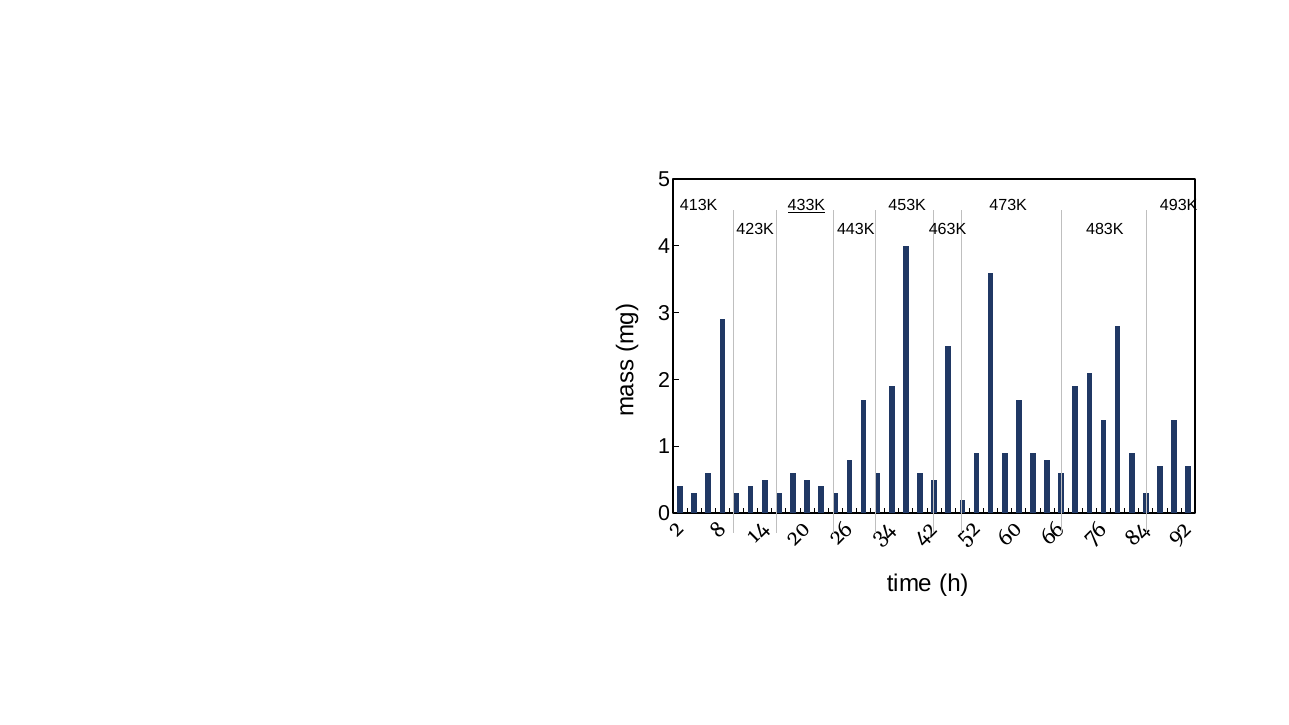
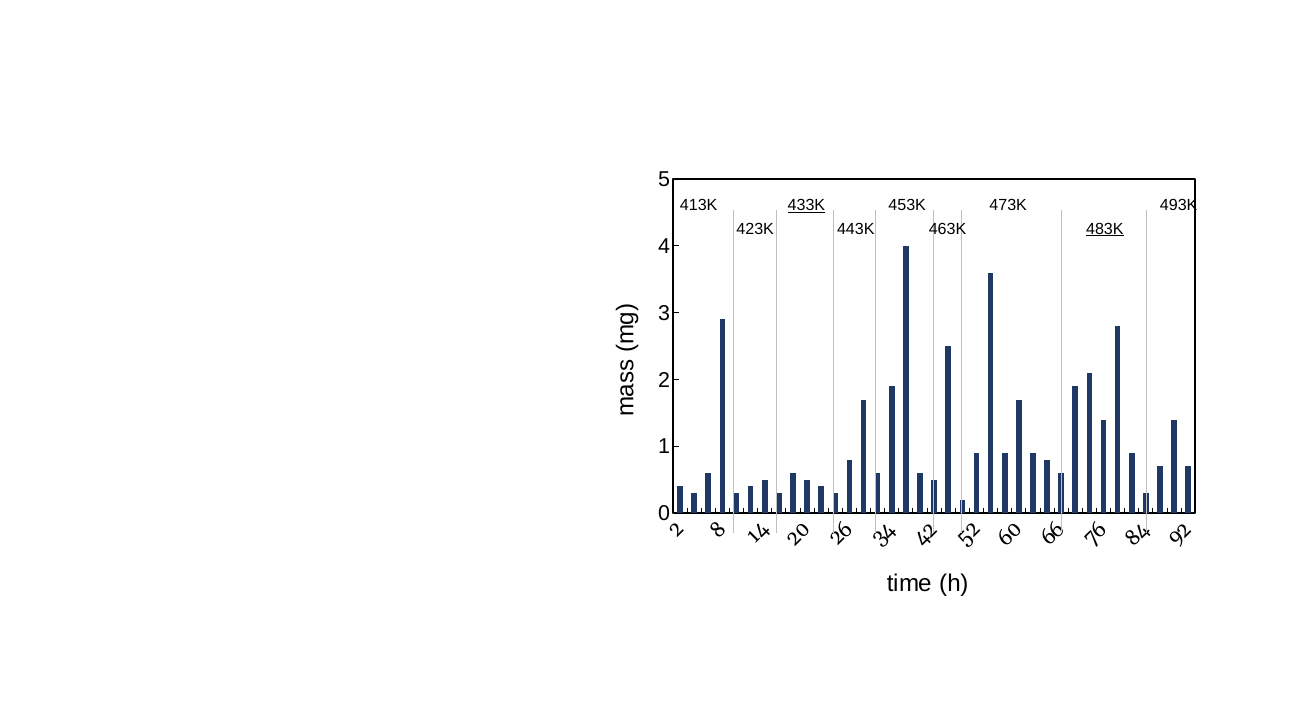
483K underline: none -> present
